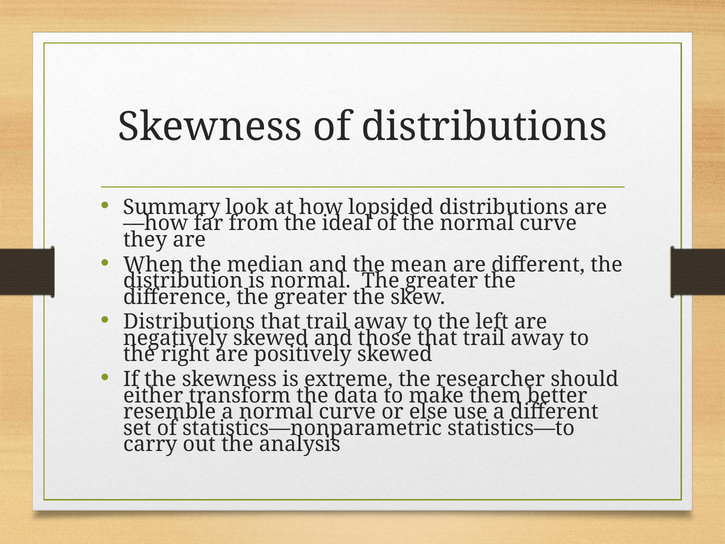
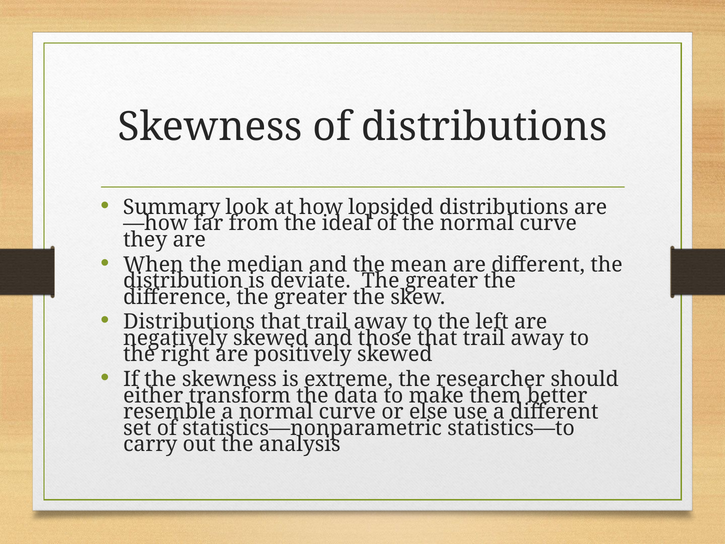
is normal: normal -> deviate
